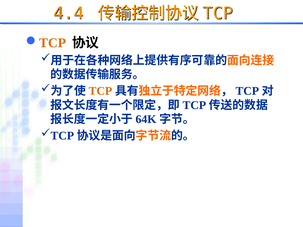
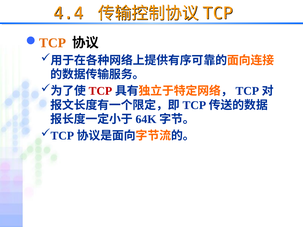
TCP at (100, 91) colour: orange -> red
